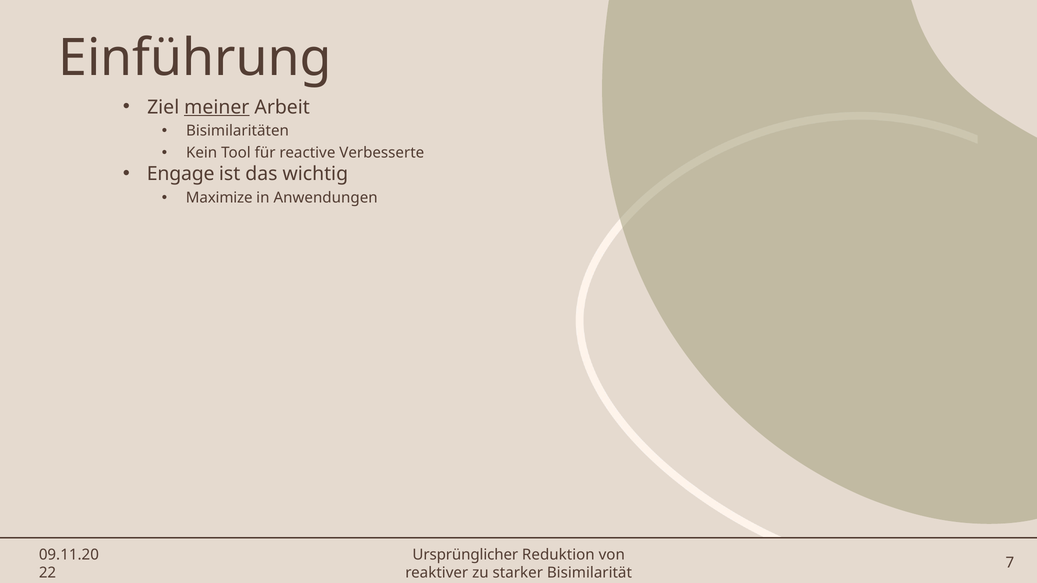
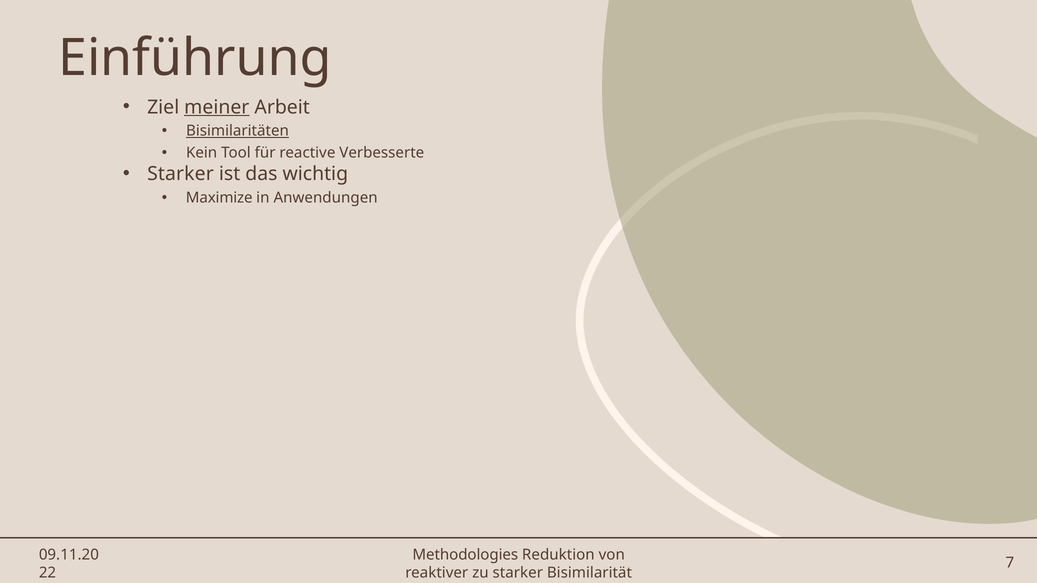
Bisimilaritäten underline: none -> present
Engage at (181, 174): Engage -> Starker
Ursprünglicher: Ursprünglicher -> Methodologies
